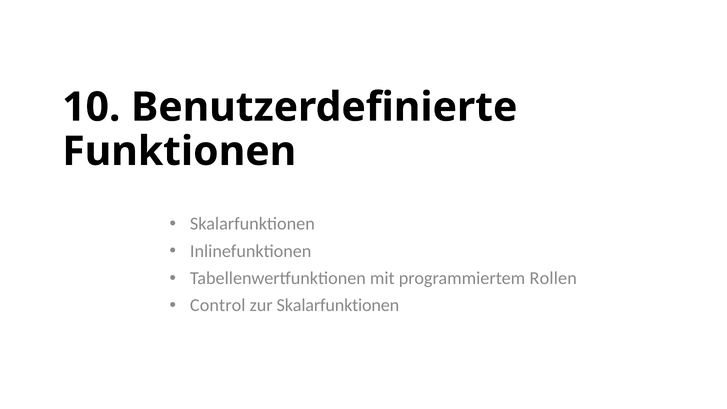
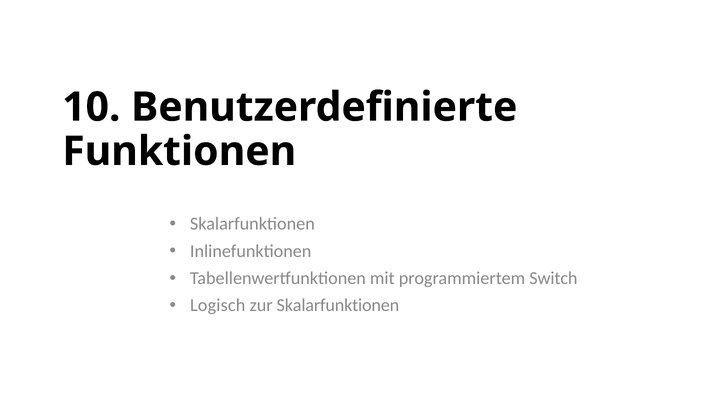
Rollen: Rollen -> Switch
Control: Control -> Logisch
